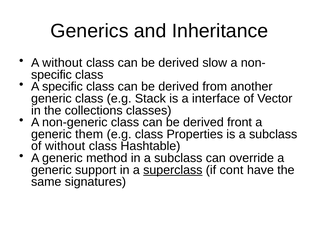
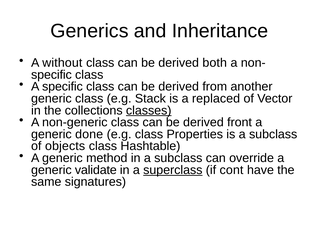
slow: slow -> both
interface: interface -> replaced
classes underline: none -> present
them: them -> done
of without: without -> objects
support: support -> validate
